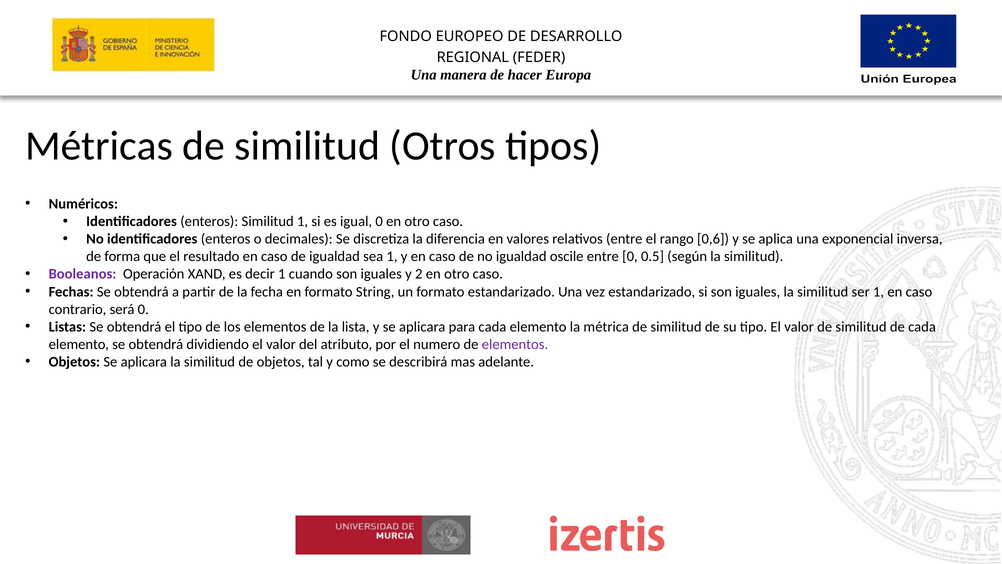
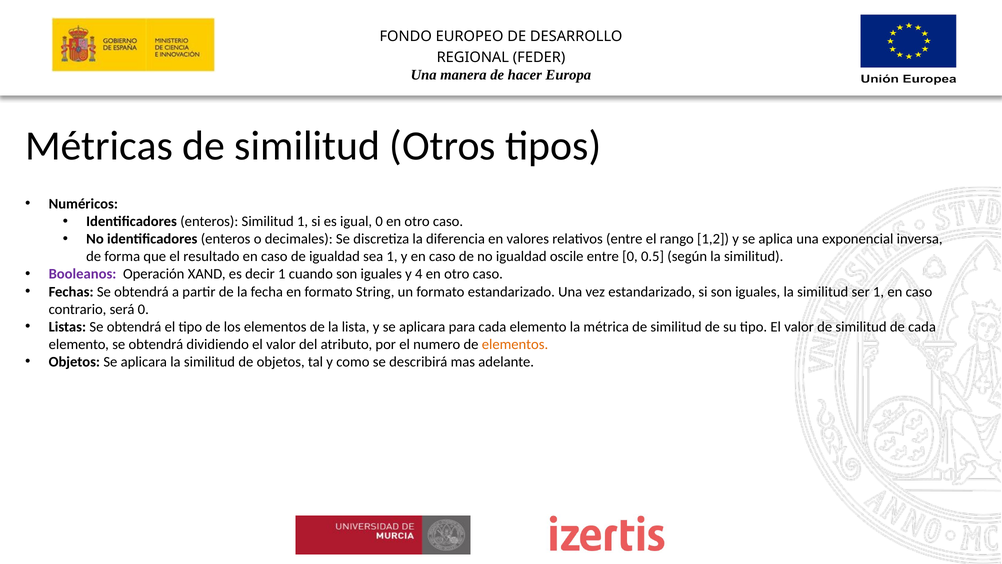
0,6: 0,6 -> 1,2
2: 2 -> 4
elementos at (515, 344) colour: purple -> orange
